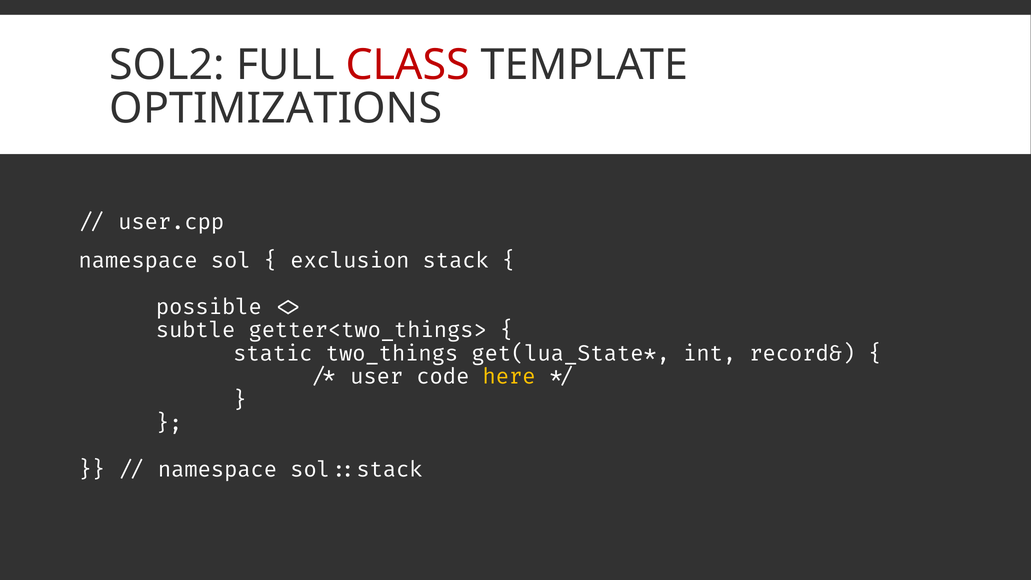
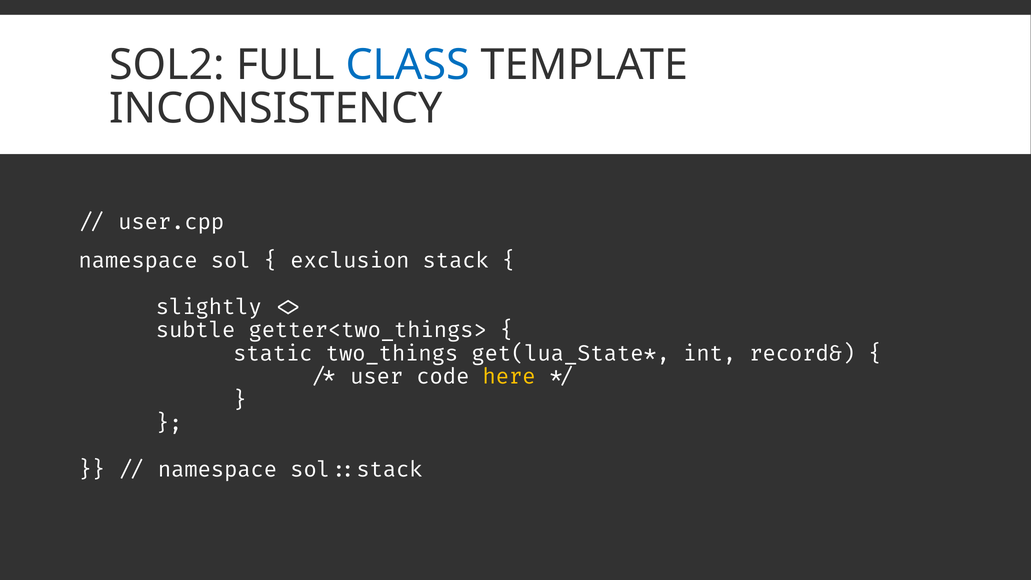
CLASS colour: red -> blue
OPTIMIZATIONS: OPTIMIZATIONS -> INCONSISTENCY
possible: possible -> slightly
